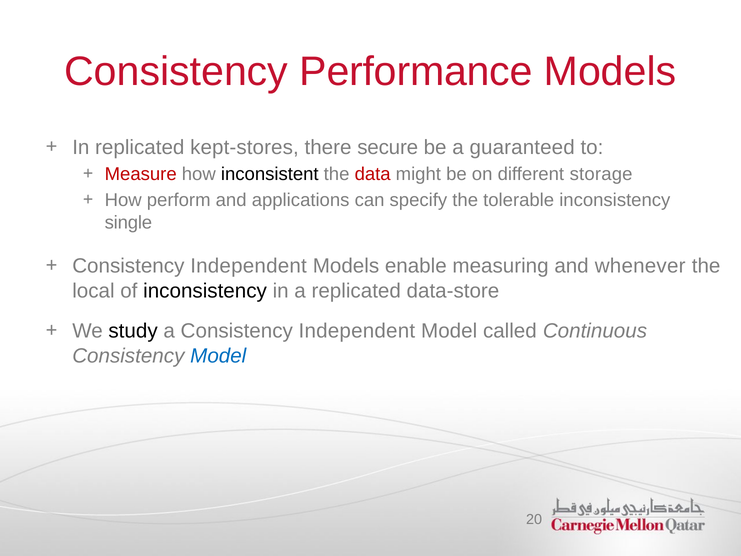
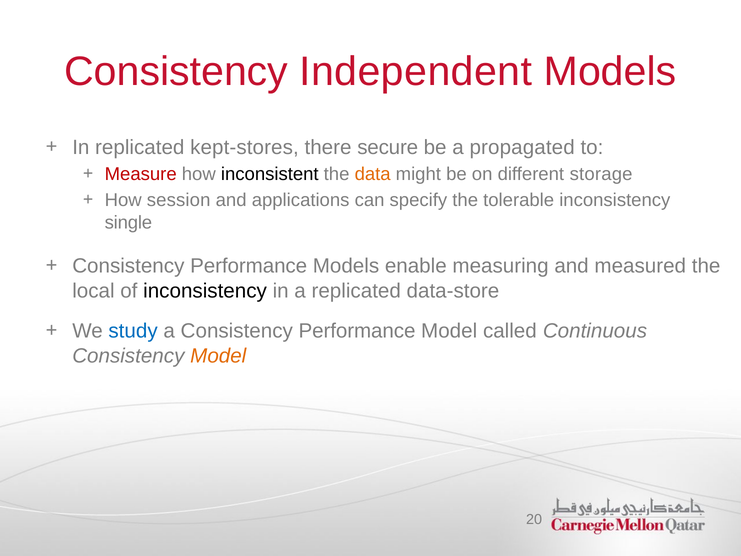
Performance: Performance -> Independent
guaranteed: guaranteed -> propagated
data colour: red -> orange
perform: perform -> session
Independent at (249, 266): Independent -> Performance
whenever: whenever -> measured
study colour: black -> blue
a Consistency Independent: Independent -> Performance
Model at (218, 356) colour: blue -> orange
